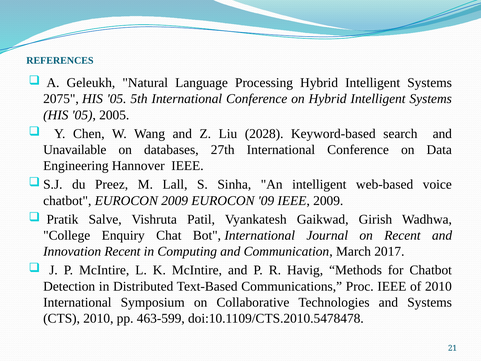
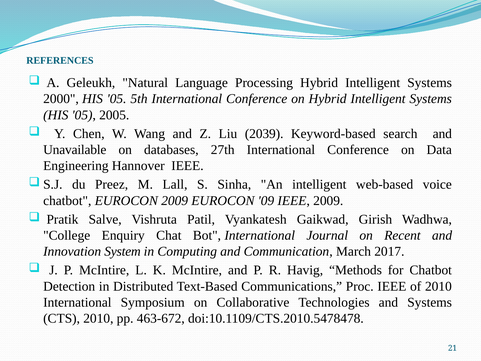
2075: 2075 -> 2000
2028: 2028 -> 2039
Innovation Recent: Recent -> System
463-599: 463-599 -> 463-672
